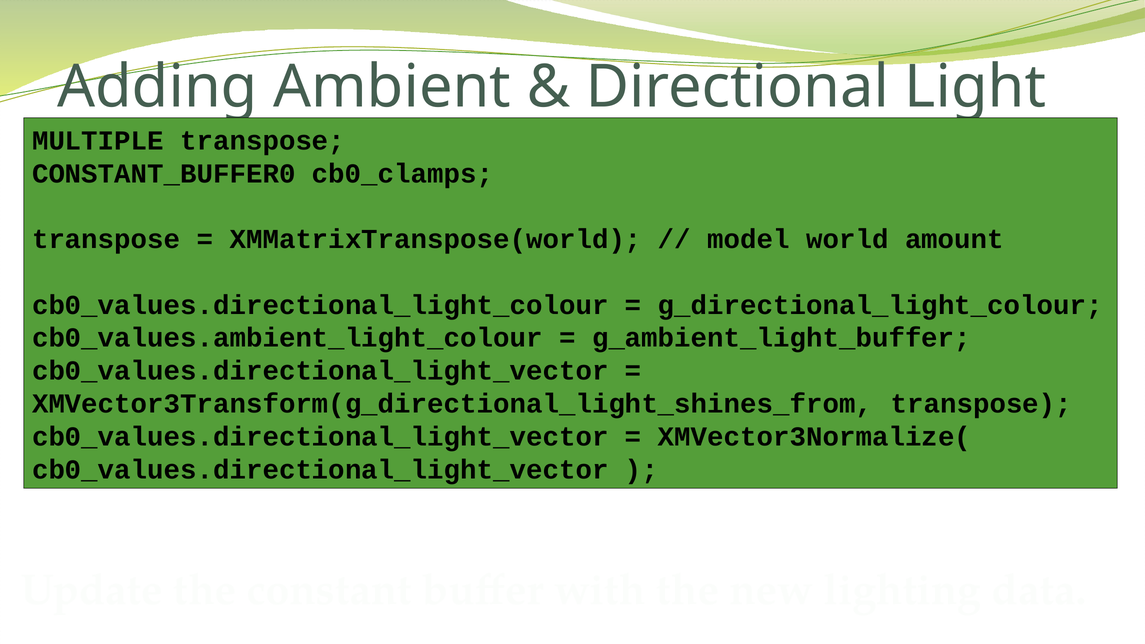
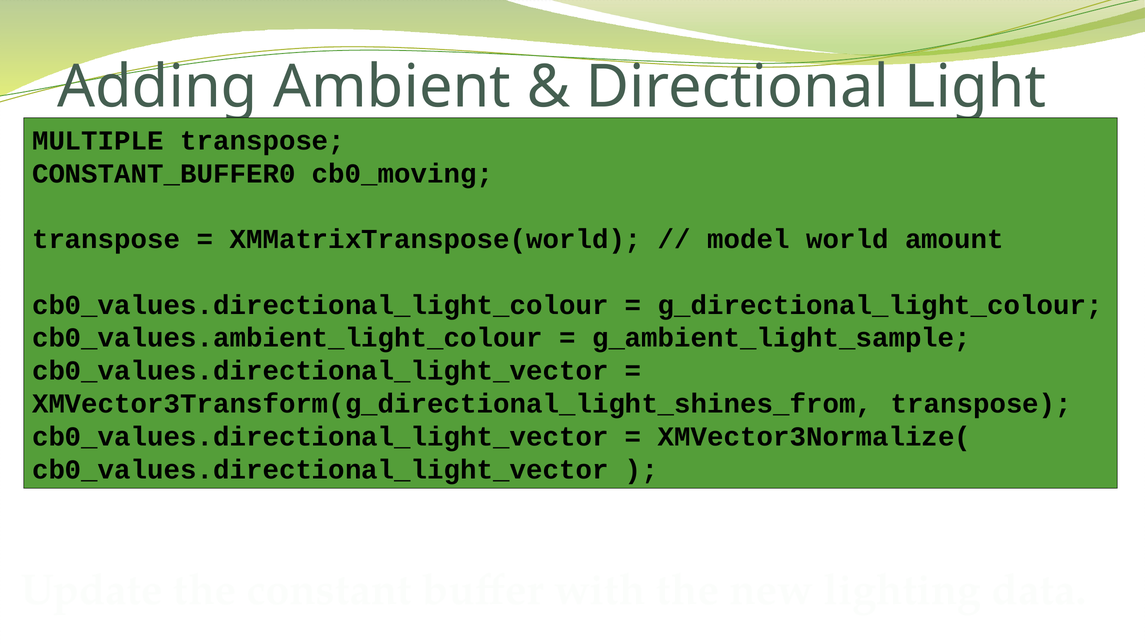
cb0_clamps: cb0_clamps -> cb0_moving
g_ambient_light_buffer: g_ambient_light_buffer -> g_ambient_light_sample
